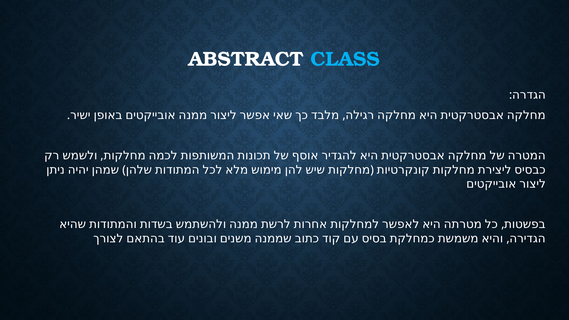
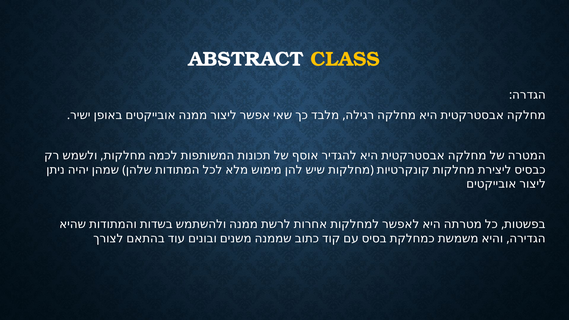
CLASS colour: light blue -> yellow
